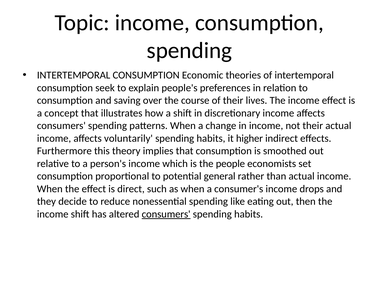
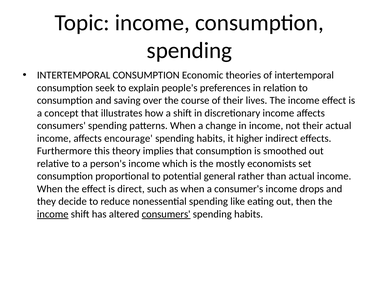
voluntarily: voluntarily -> encourage
people: people -> mostly
income at (53, 214) underline: none -> present
